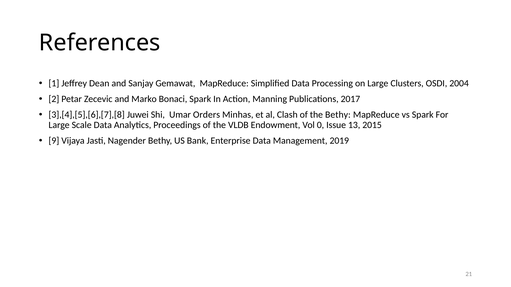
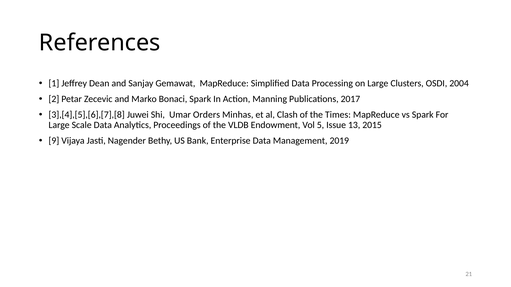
the Bethy: Bethy -> Times
0: 0 -> 5
